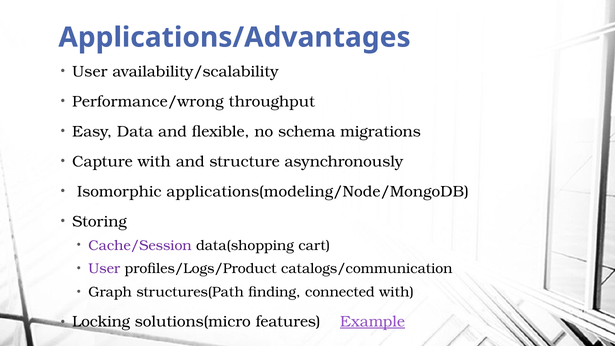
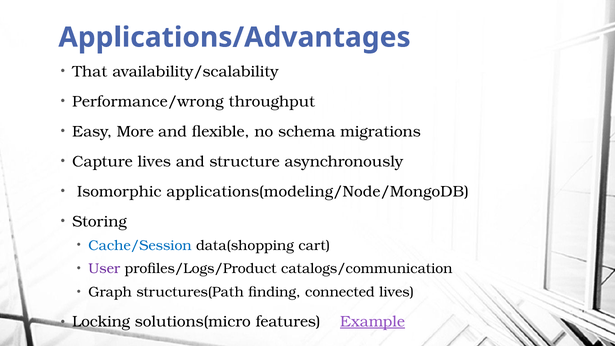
User at (90, 72): User -> That
Data: Data -> More
Capture with: with -> lives
Cache/Session colour: purple -> blue
connected with: with -> lives
